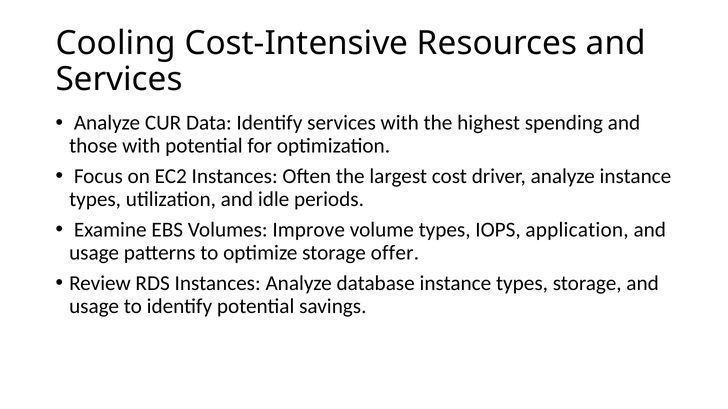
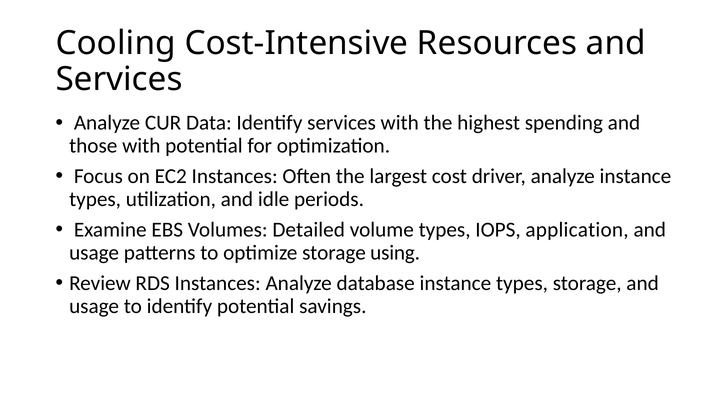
Improve: Improve -> Detailed
offer: offer -> using
